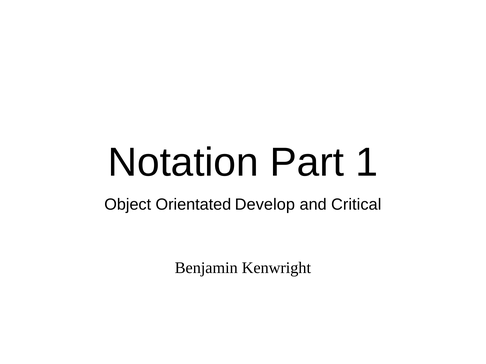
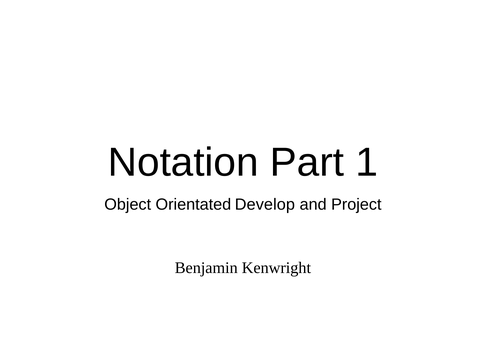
Critical: Critical -> Project
